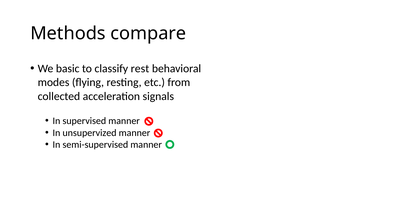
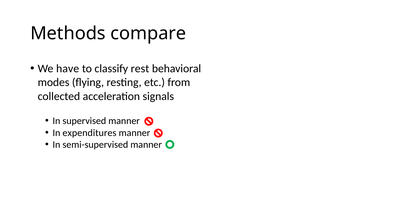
basic: basic -> have
unsupervized: unsupervized -> expenditures
